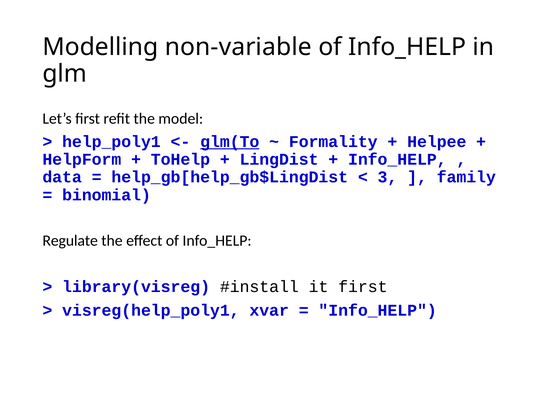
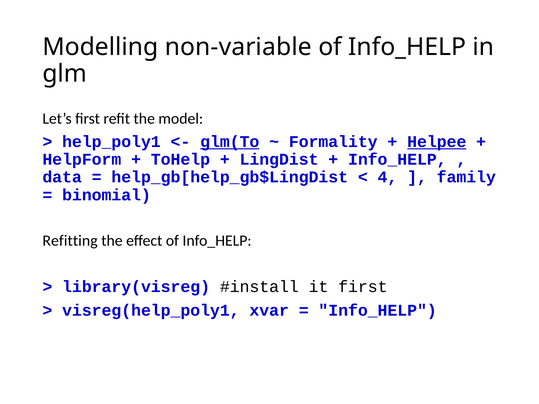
Helpee underline: none -> present
3: 3 -> 4
Regulate: Regulate -> Refitting
